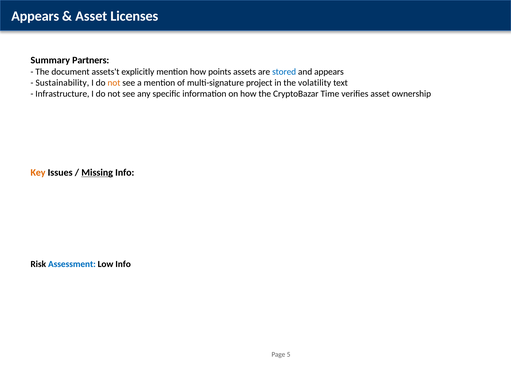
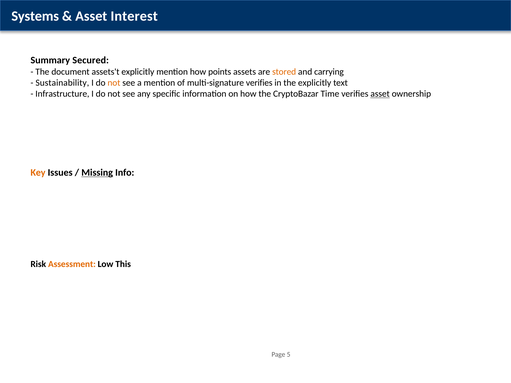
Appears at (35, 16): Appears -> Systems
Licenses: Licenses -> Interest
Partners: Partners -> Secured
stored colour: blue -> orange
and appears: appears -> carrying
multi-signature project: project -> verifies
the volatility: volatility -> explicitly
asset at (380, 94) underline: none -> present
Assessment colour: blue -> orange
Low Info: Info -> This
